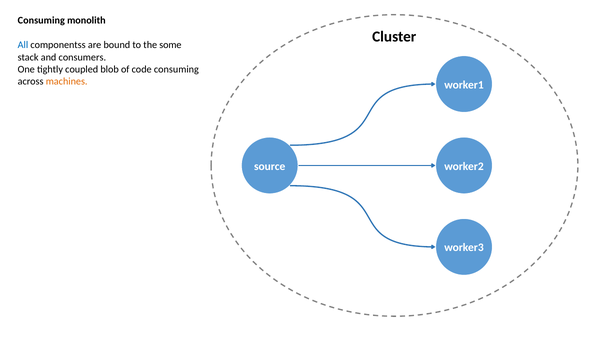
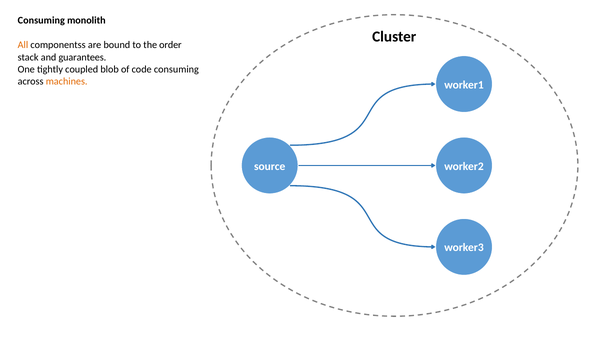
All colour: blue -> orange
some: some -> order
consumers: consumers -> guarantees
